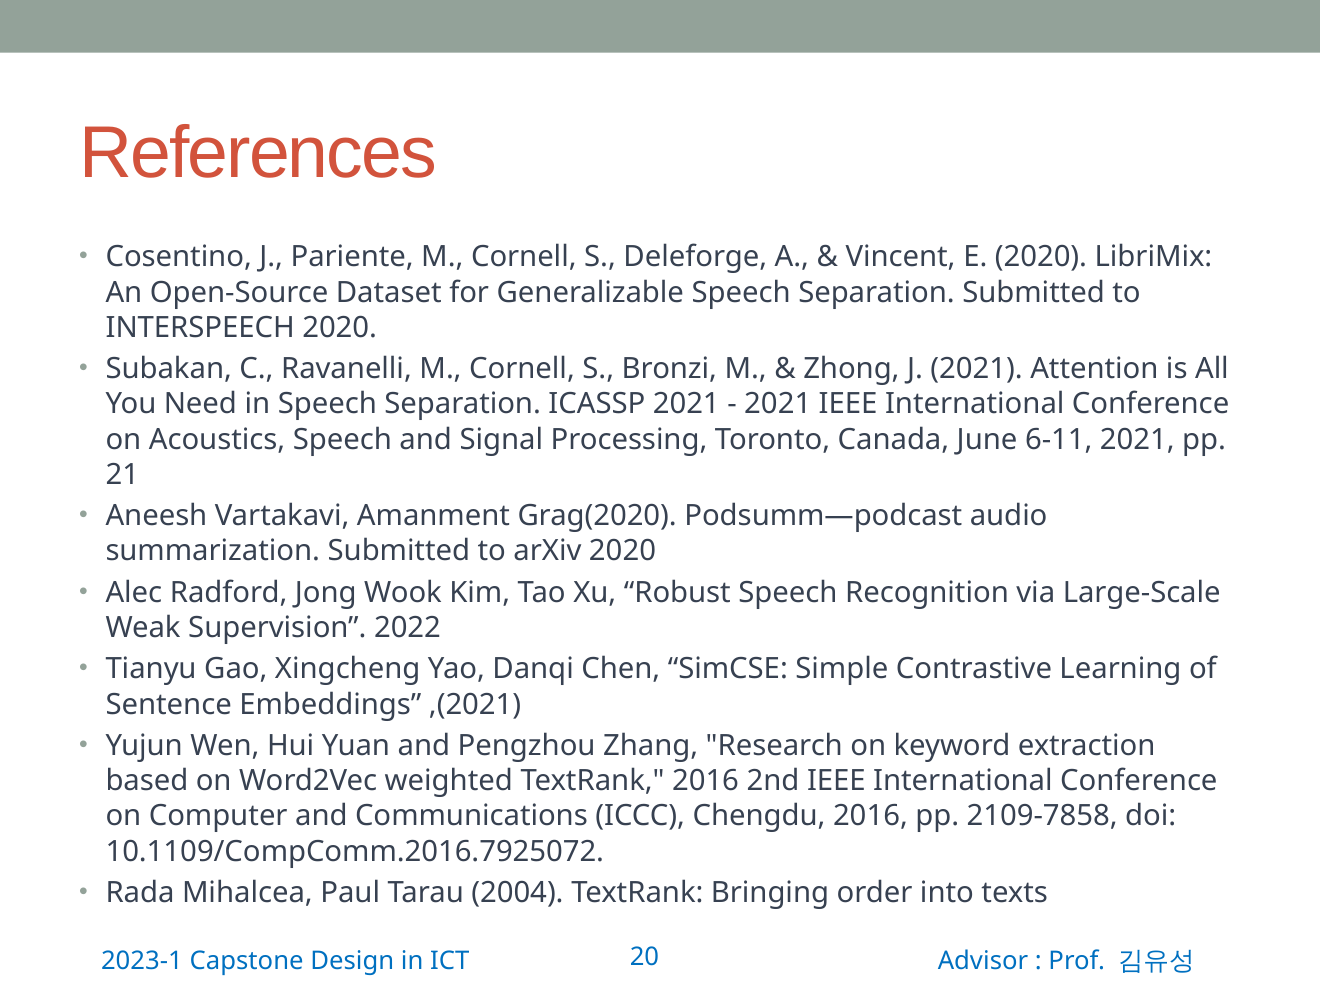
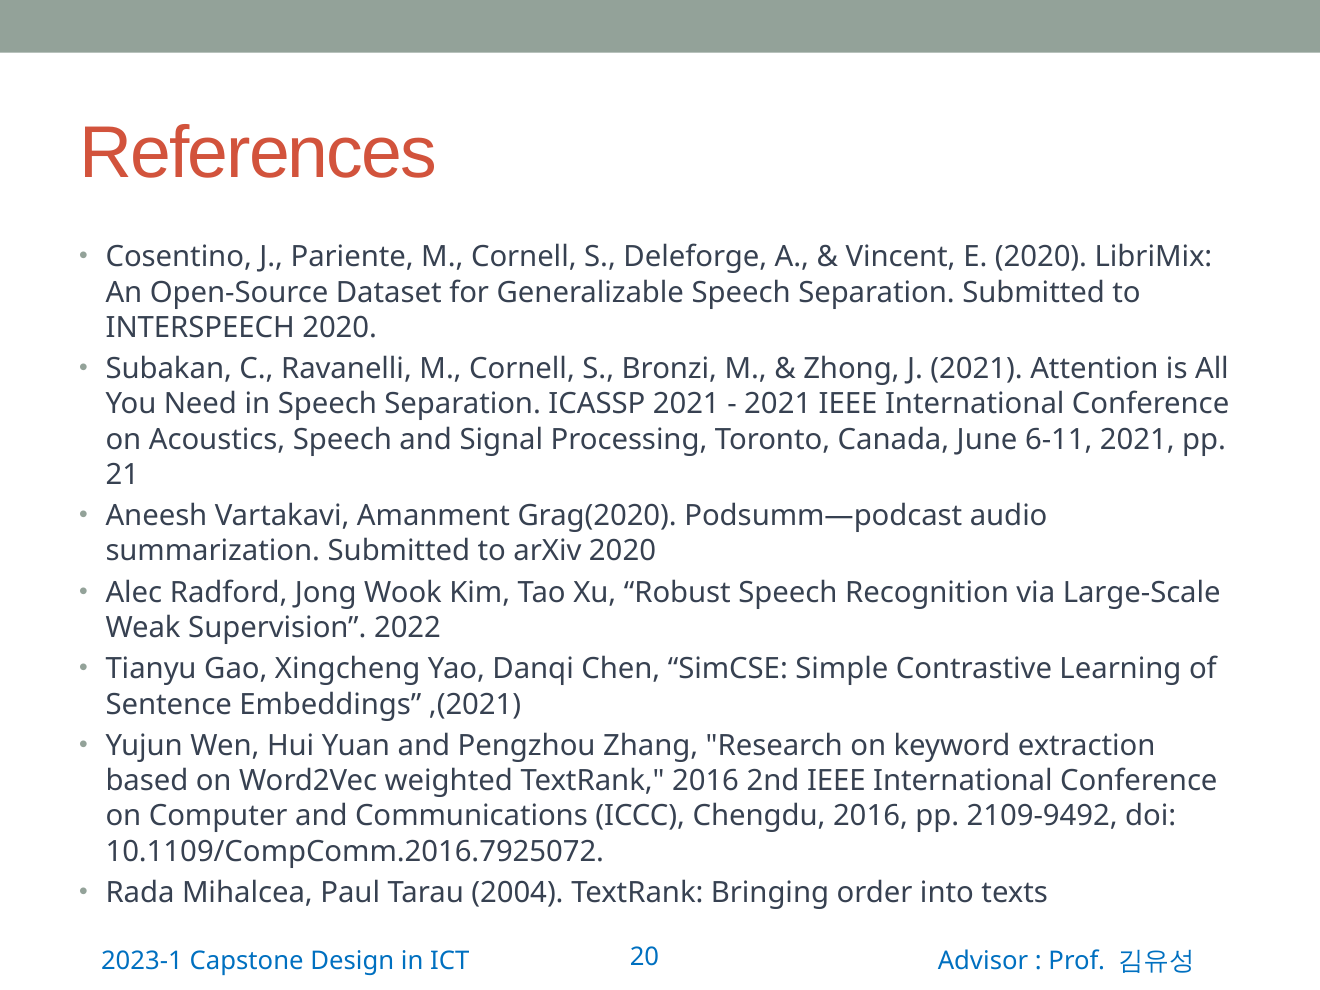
2109-7858: 2109-7858 -> 2109-9492
